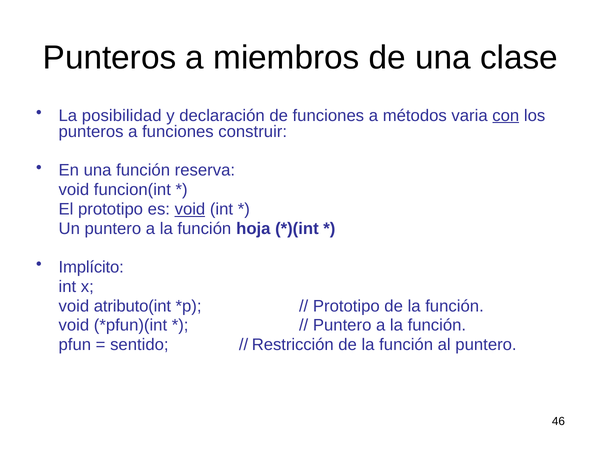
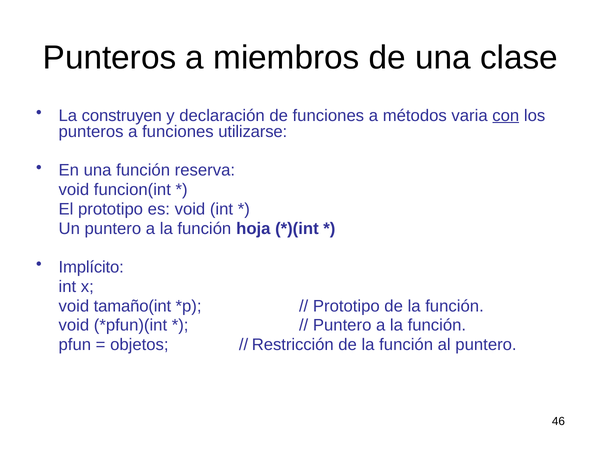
posibilidad: posibilidad -> construyen
construir: construir -> utilizarse
void at (190, 209) underline: present -> none
atributo(int: atributo(int -> tamaño(int
sentido: sentido -> objetos
